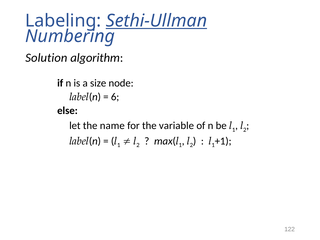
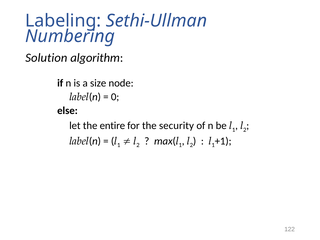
Sethi-Ullman underline: present -> none
6: 6 -> 0
name: name -> entire
variable: variable -> security
